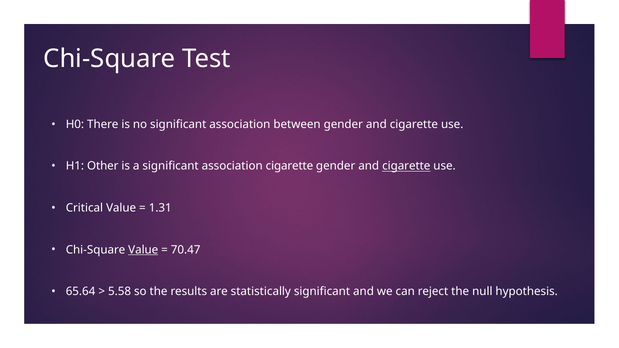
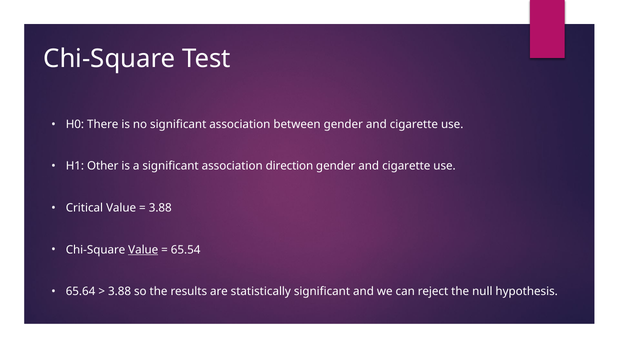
association cigarette: cigarette -> direction
cigarette at (406, 166) underline: present -> none
1.31 at (160, 208): 1.31 -> 3.88
70.47: 70.47 -> 65.54
5.58 at (120, 292): 5.58 -> 3.88
